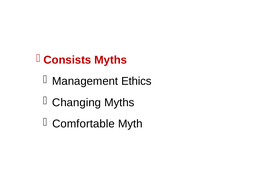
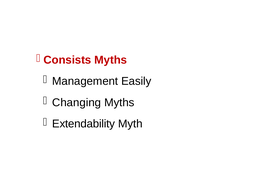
Ethics: Ethics -> Easily
Comfortable: Comfortable -> Extendability
